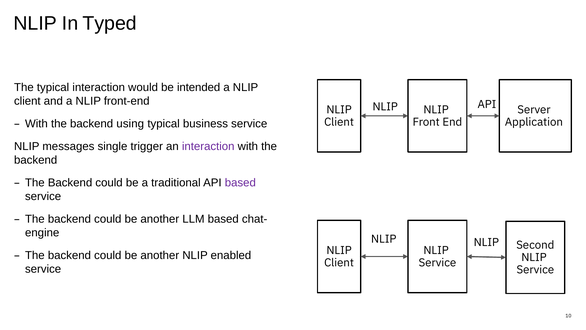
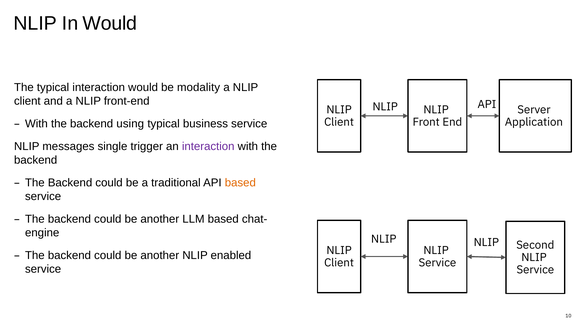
In Typed: Typed -> Would
intended: intended -> modality
based at (240, 183) colour: purple -> orange
